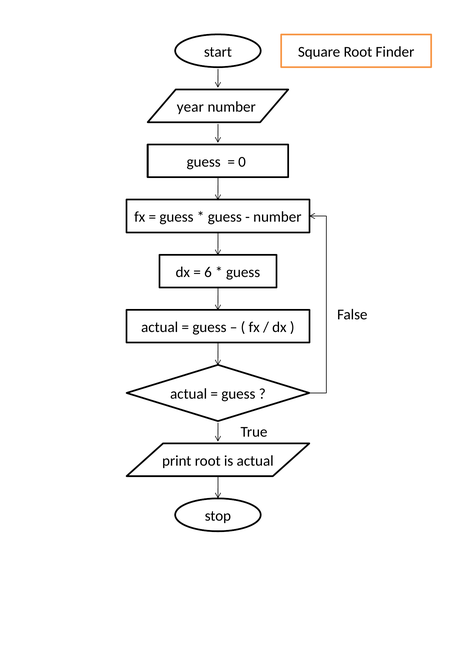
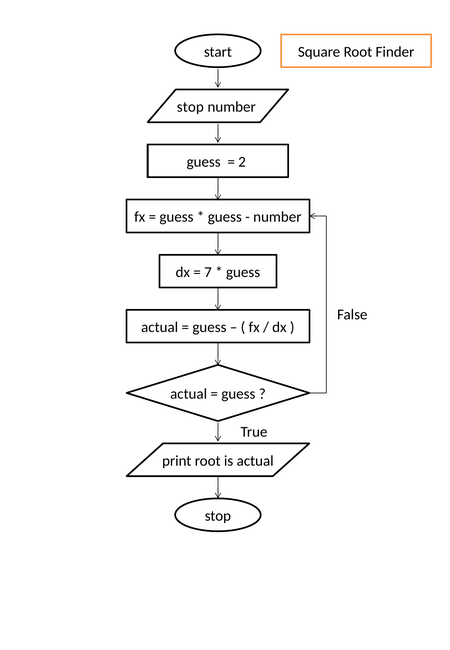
year at (190, 107): year -> stop
0: 0 -> 2
6: 6 -> 7
